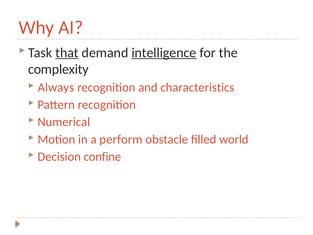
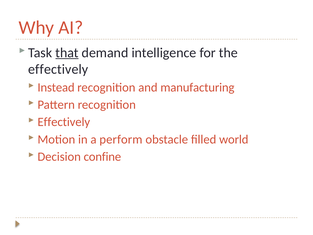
intelligence underline: present -> none
complexity at (58, 69): complexity -> effectively
Always: Always -> Instead
characteristics: characteristics -> manufacturing
Numerical at (64, 122): Numerical -> Effectively
